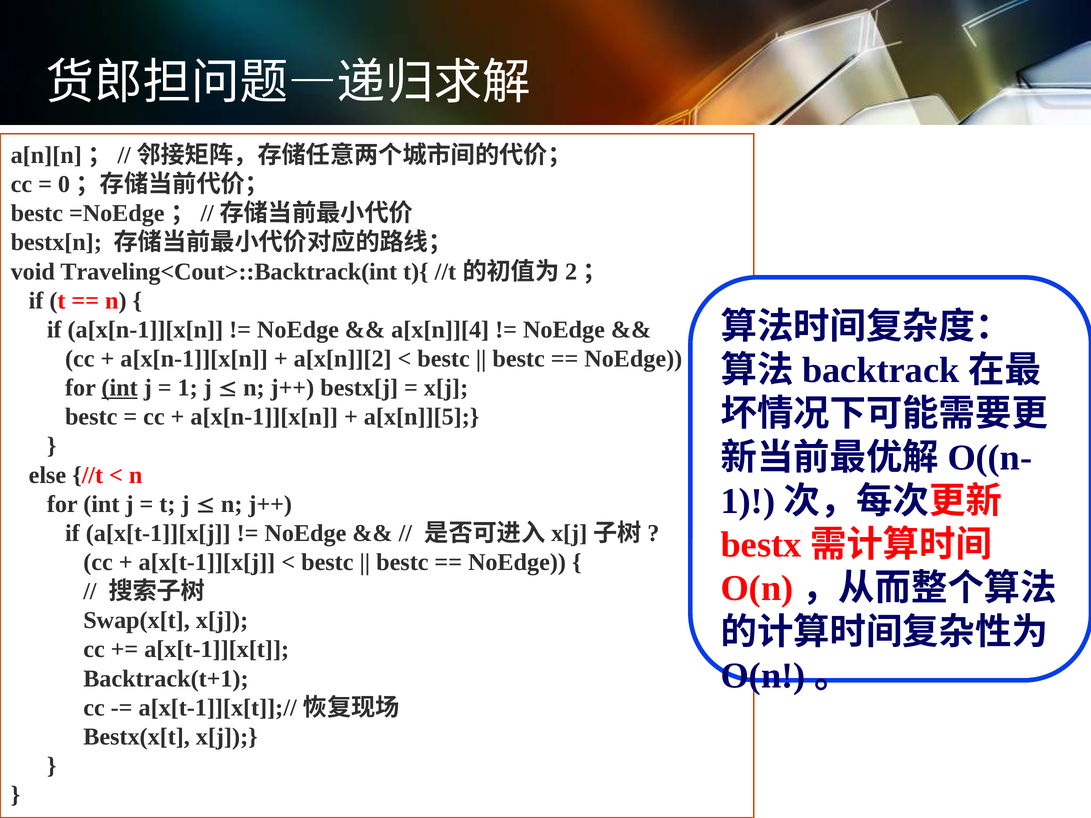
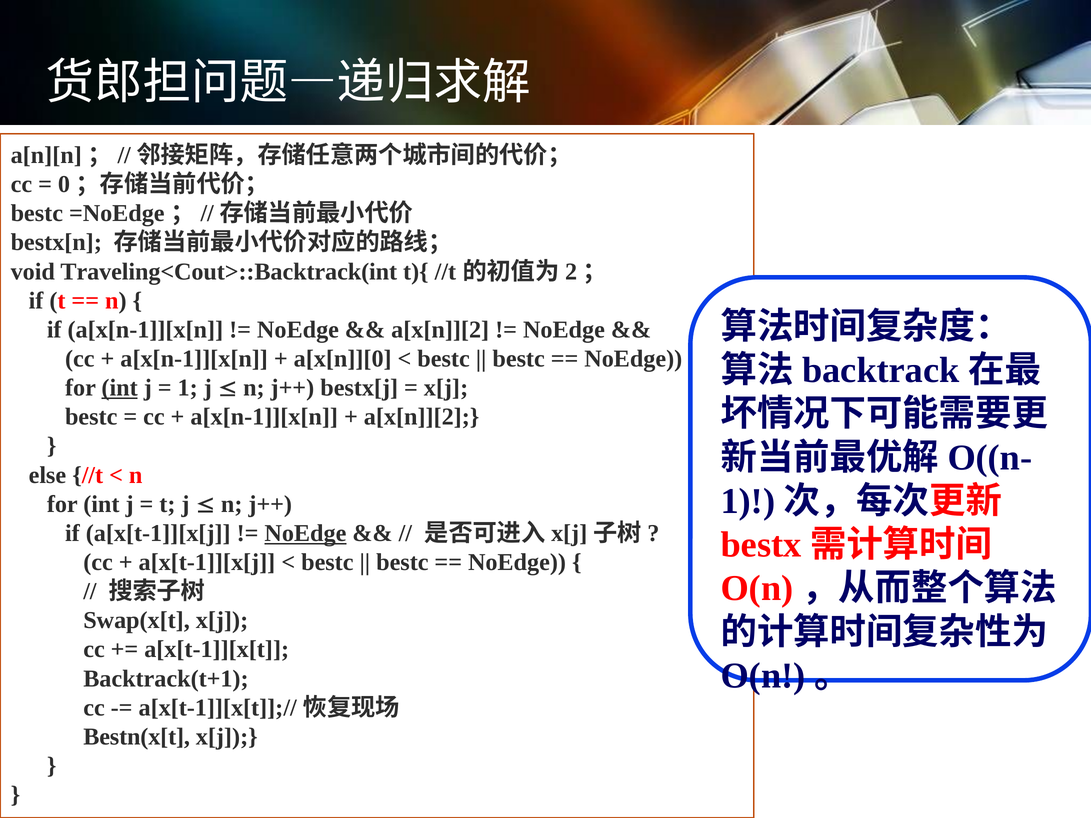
a[x[n]][4 at (440, 330): a[x[n]][4 -> a[x[n]][2
a[x[n]][2: a[x[n]][2 -> a[x[n]][0
a[x[n]][5 at (422, 417): a[x[n]][5 -> a[x[n]][2
NoEdge at (305, 533) underline: none -> present
Bestx(x[t: Bestx(x[t -> Bestn(x[t
